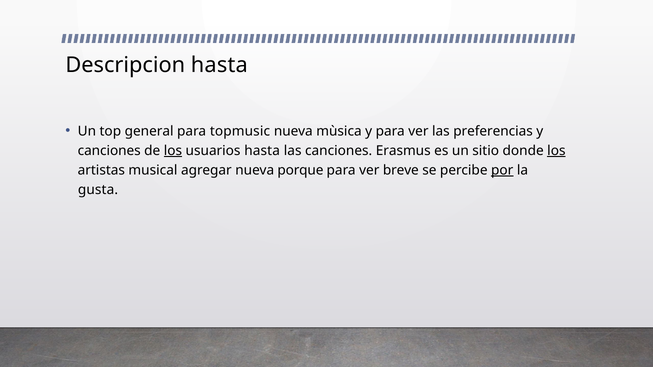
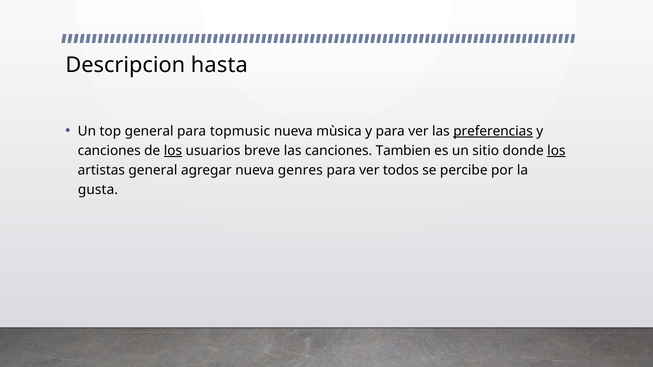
preferencias underline: none -> present
usuarios hasta: hasta -> breve
Erasmus: Erasmus -> Tambien
artistas musical: musical -> general
porque: porque -> genres
breve: breve -> todos
por underline: present -> none
